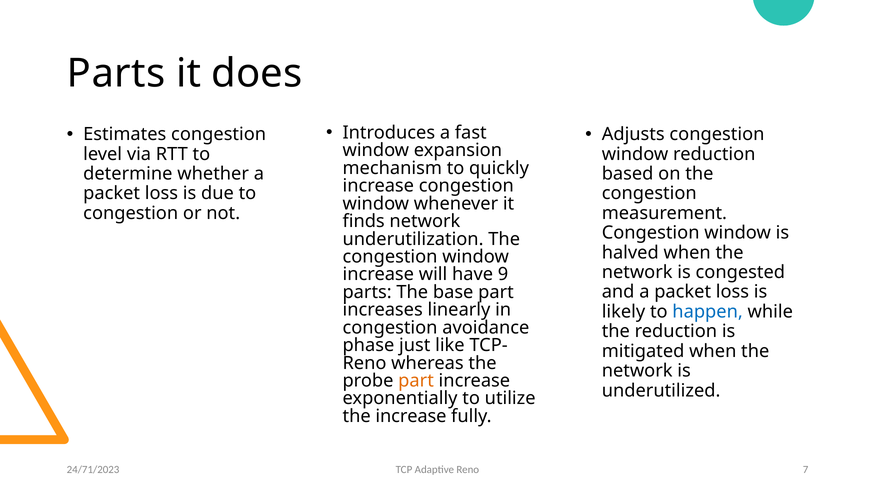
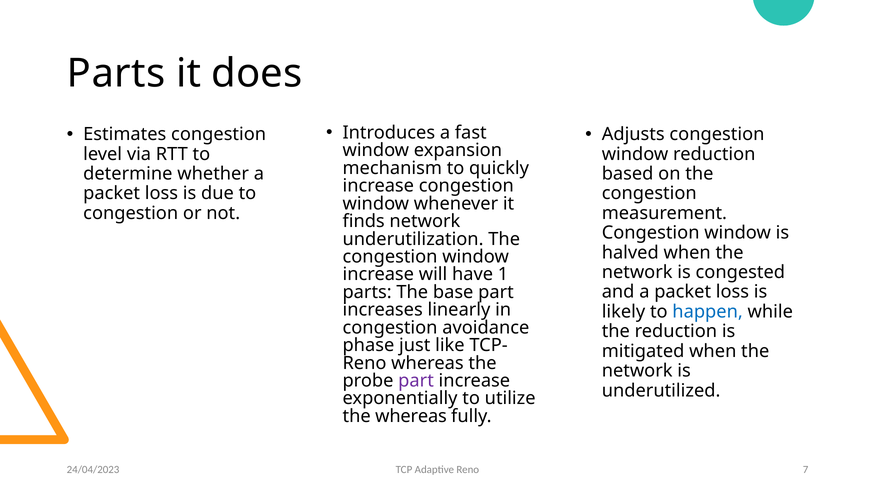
9: 9 -> 1
part at (416, 381) colour: orange -> purple
the increase: increase -> whereas
24/71/2023: 24/71/2023 -> 24/04/2023
